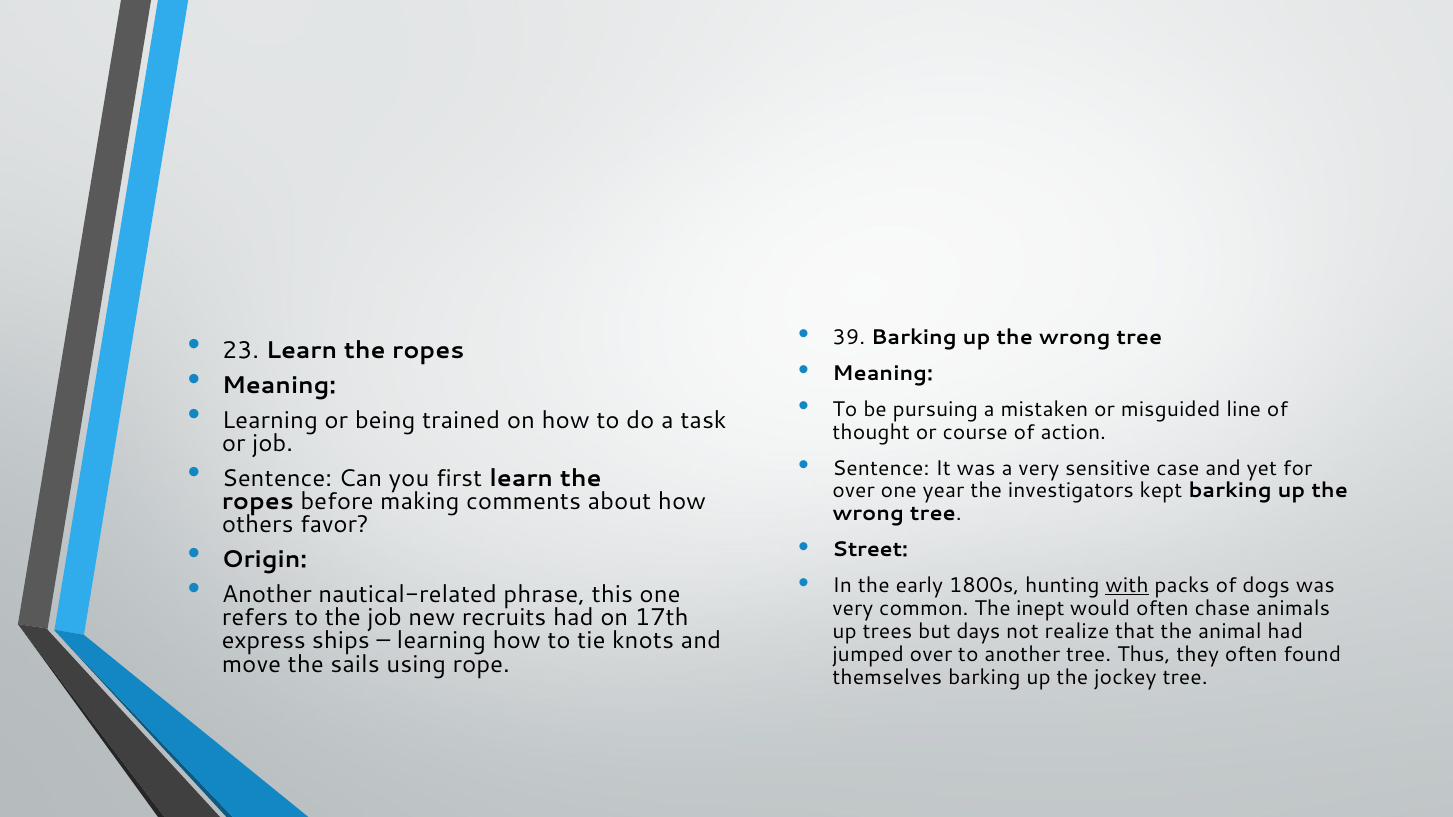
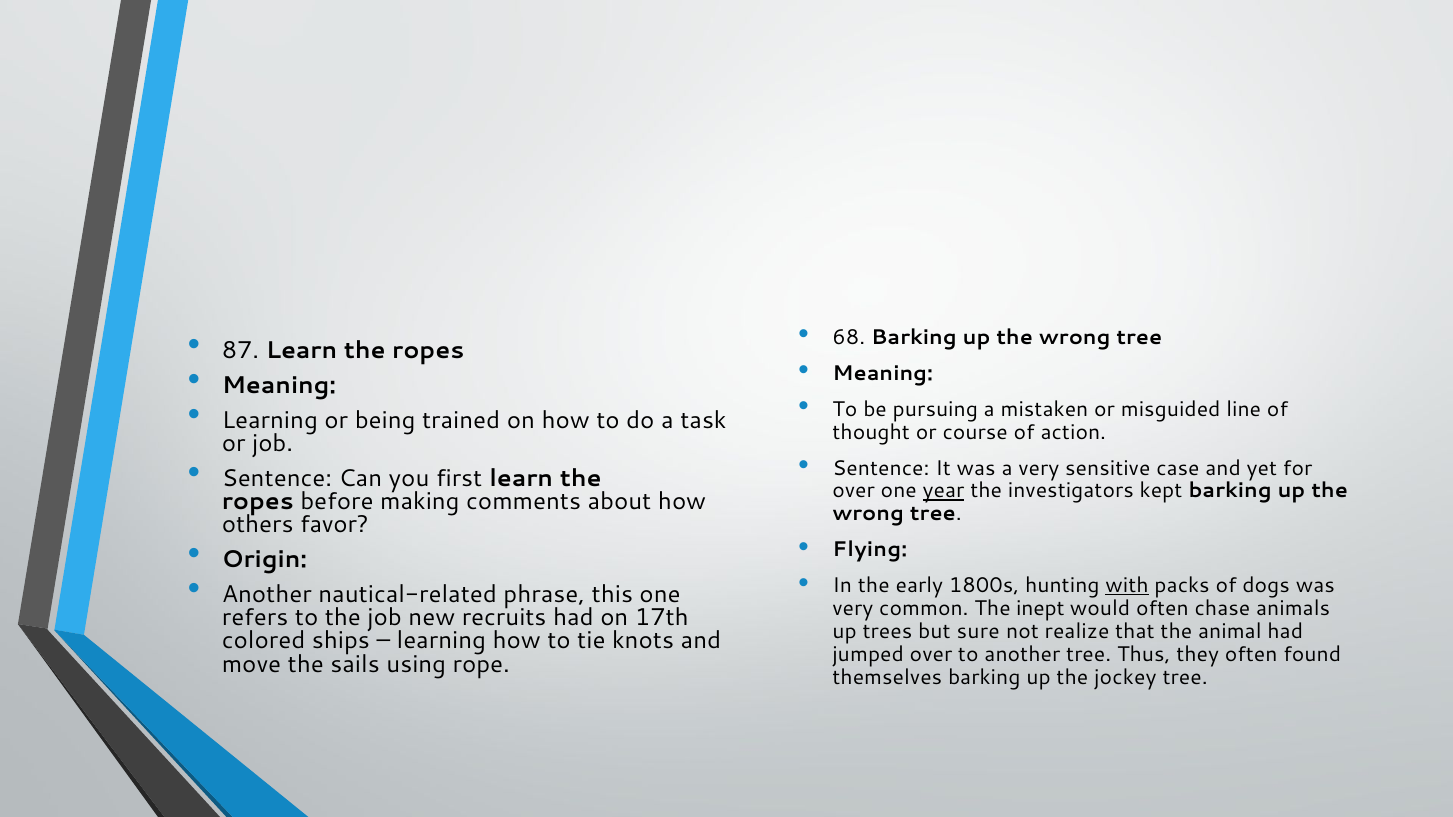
39: 39 -> 68
23: 23 -> 87
year underline: none -> present
Street: Street -> Flying
days: days -> sure
express: express -> colored
